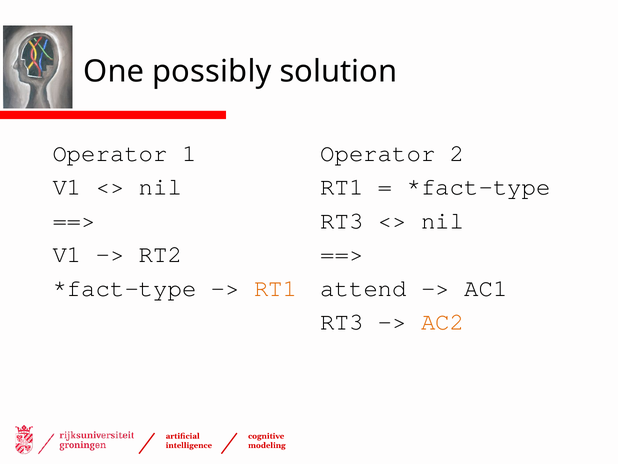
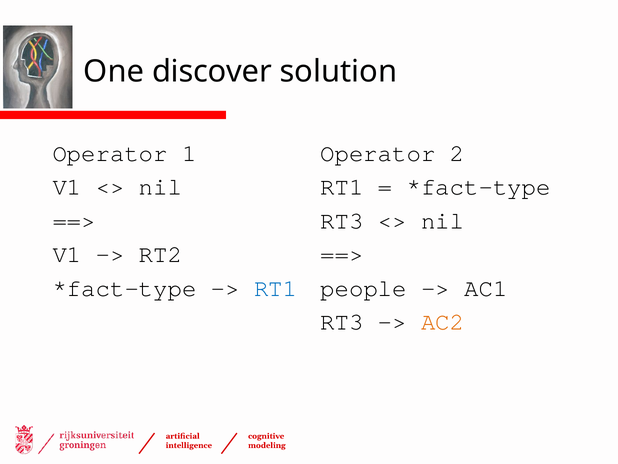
possibly: possibly -> discover
RT1 at (276, 288) colour: orange -> blue
attend: attend -> people
